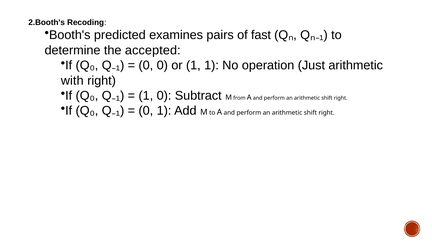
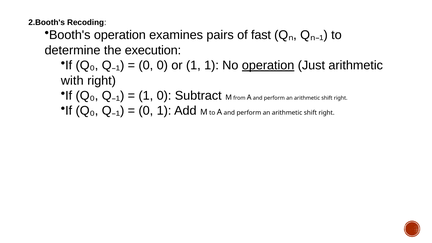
Booth's predicted: predicted -> operation
accepted: accepted -> execution
operation at (268, 65) underline: none -> present
